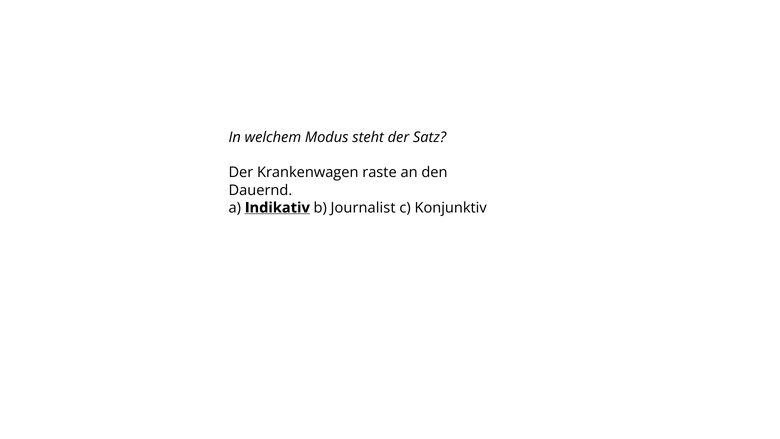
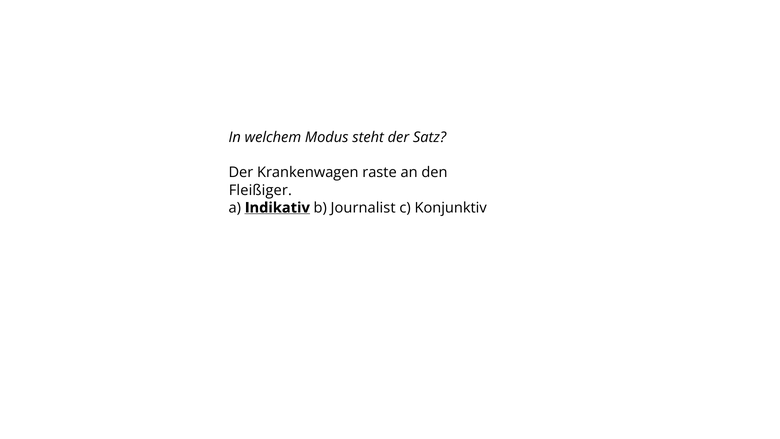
Dauernd: Dauernd -> Fleißiger
